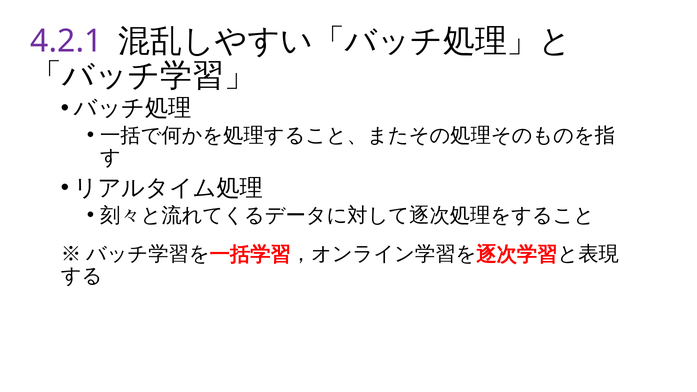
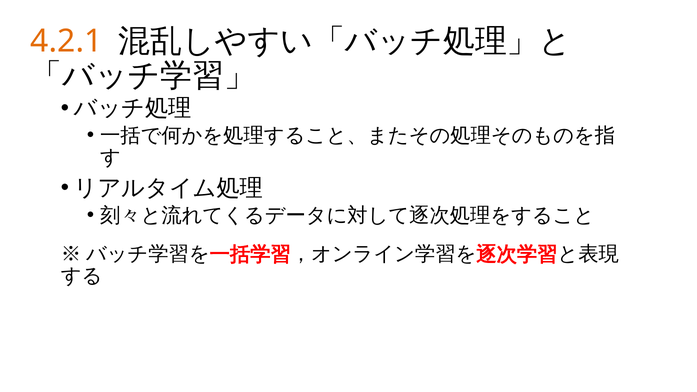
4.2.1 colour: purple -> orange
